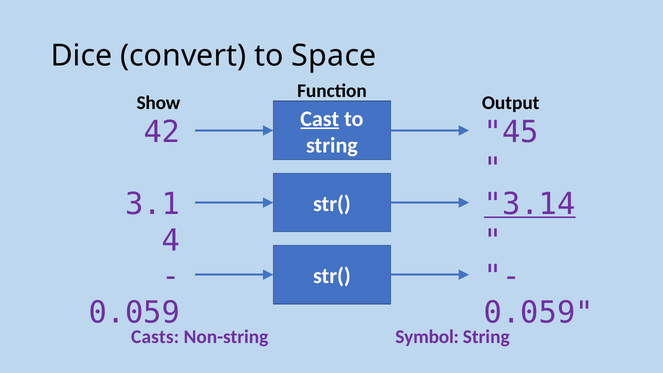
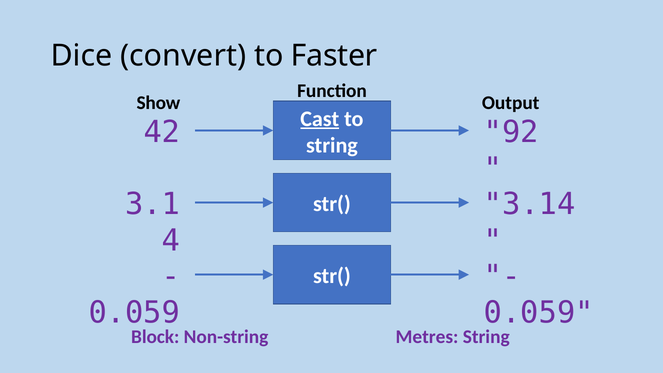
Space: Space -> Faster
45: 45 -> 92
3.14 underline: present -> none
Casts: Casts -> Block
Symbol: Symbol -> Metres
